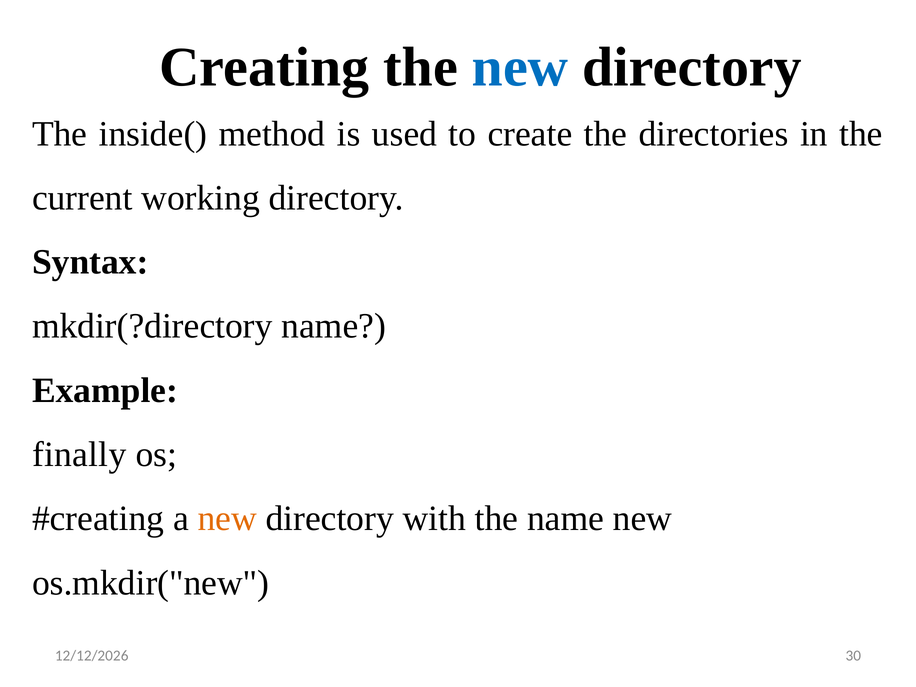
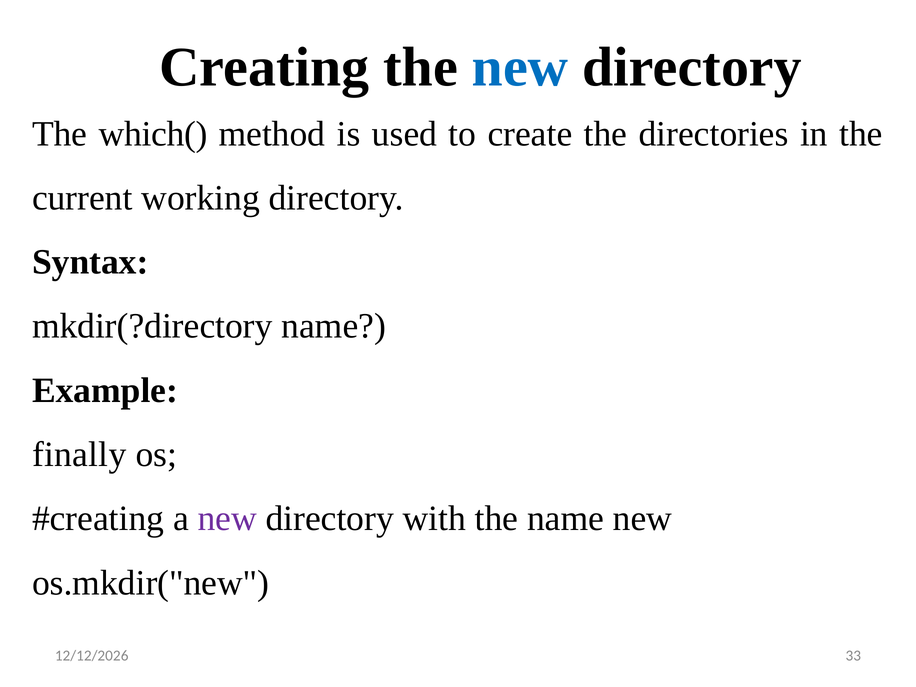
inside(: inside( -> which(
new at (227, 519) colour: orange -> purple
30: 30 -> 33
